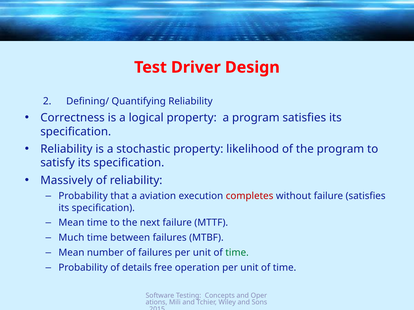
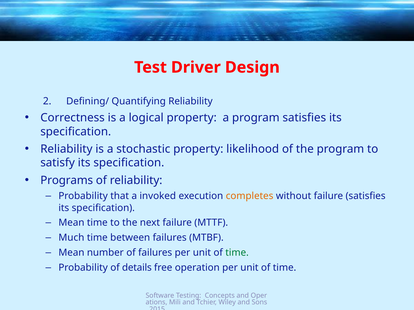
Massively: Massively -> Programs
aviation: aviation -> invoked
completes colour: red -> orange
